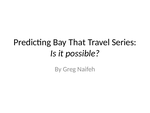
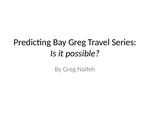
Bay That: That -> Greg
